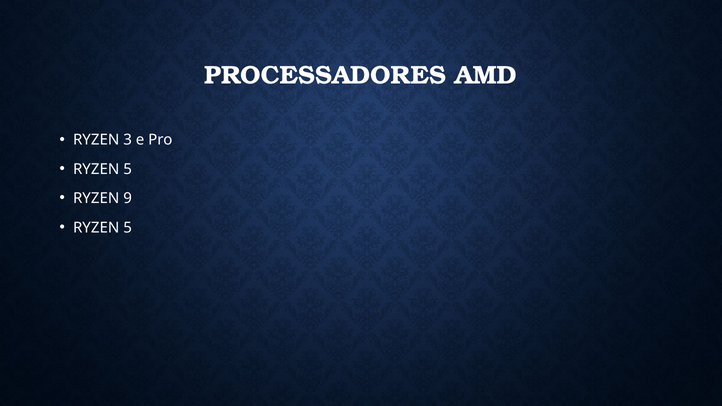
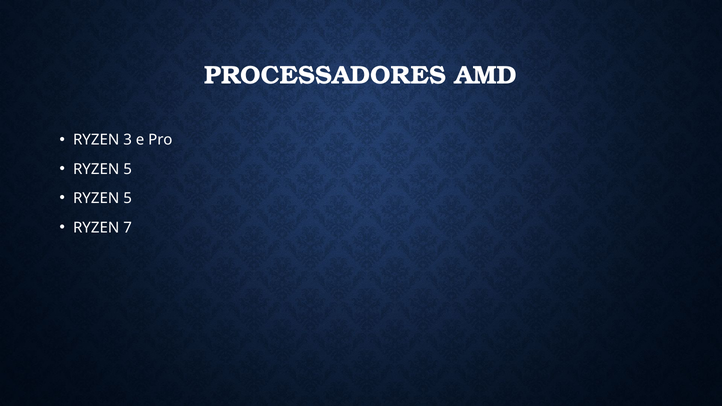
9 at (128, 198): 9 -> 5
5 at (128, 228): 5 -> 7
